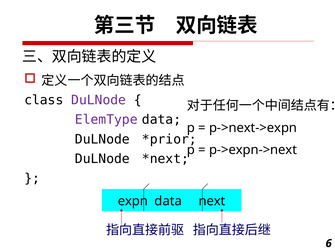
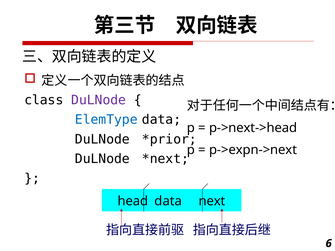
ElemType colour: purple -> blue
p->next->expn: p->next->expn -> p->next->head
expn: expn -> head
